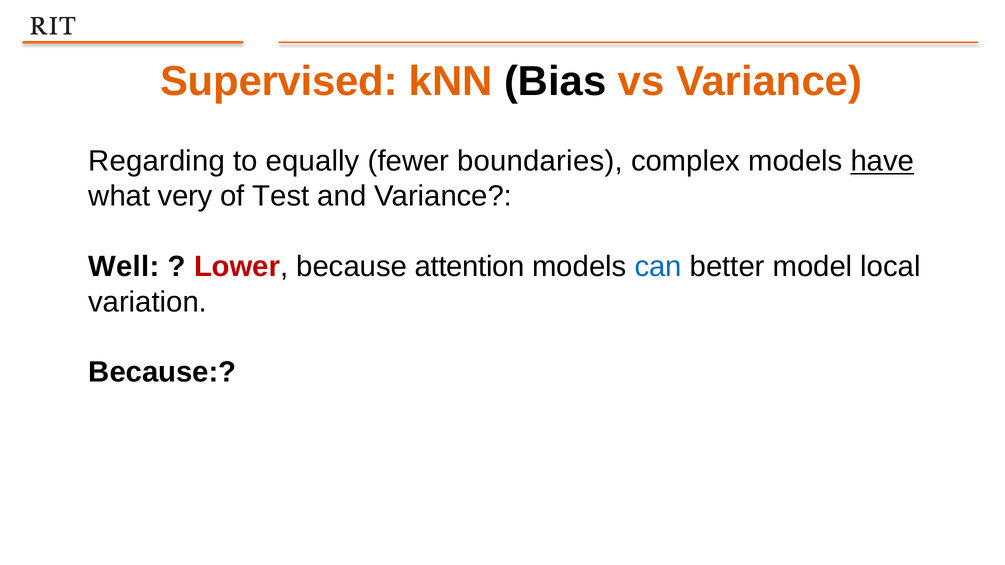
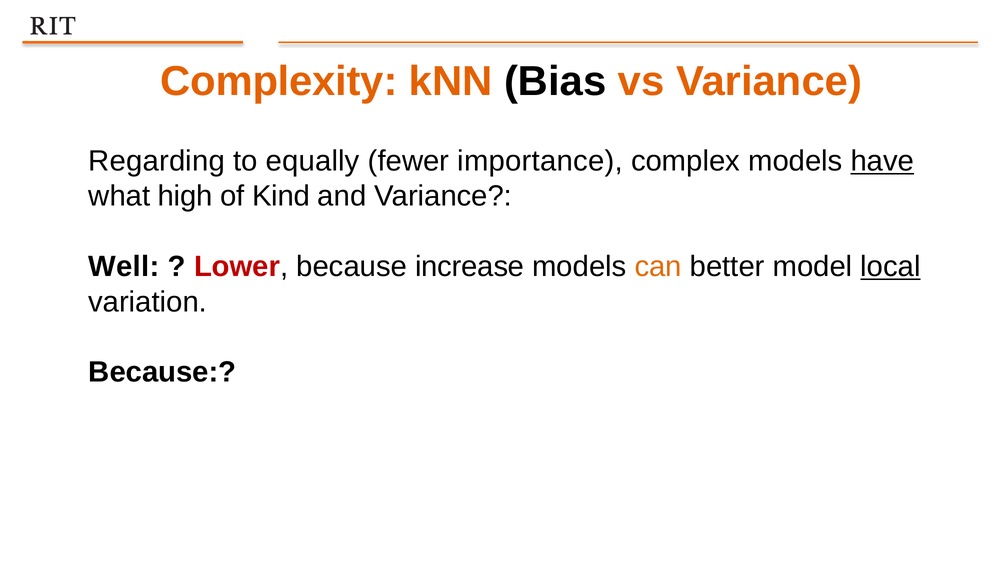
Supervised: Supervised -> Complexity
boundaries: boundaries -> importance
very: very -> high
Test: Test -> Kind
attention: attention -> increase
can colour: blue -> orange
local underline: none -> present
